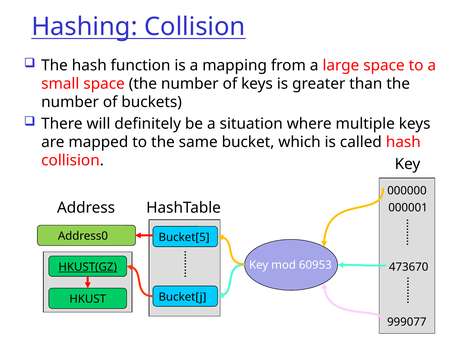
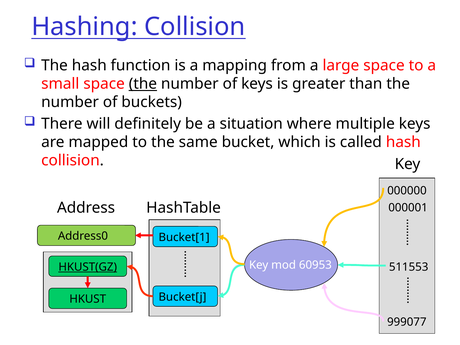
the at (143, 84) underline: none -> present
Bucket[5: Bucket[5 -> Bucket[1
473670: 473670 -> 511553
